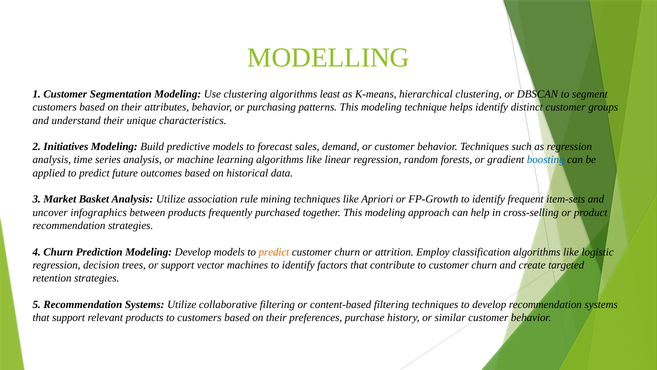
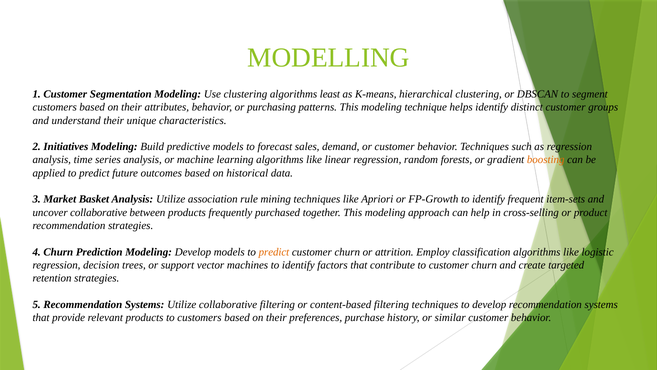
boosting colour: blue -> orange
uncover infographics: infographics -> collaborative
that support: support -> provide
